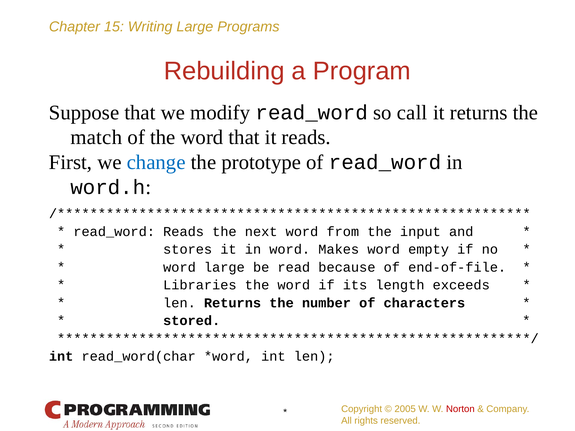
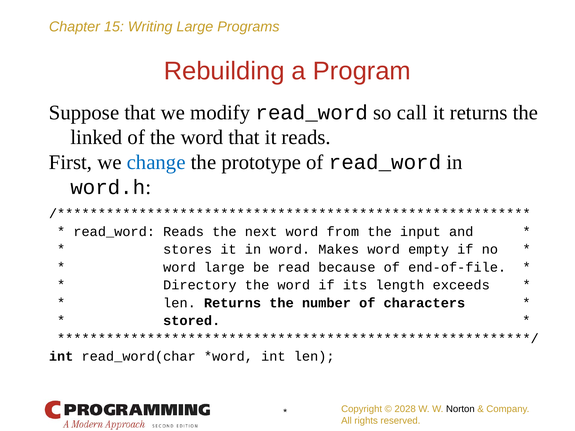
match: match -> linked
Libraries: Libraries -> Directory
2005: 2005 -> 2028
Norton colour: red -> black
